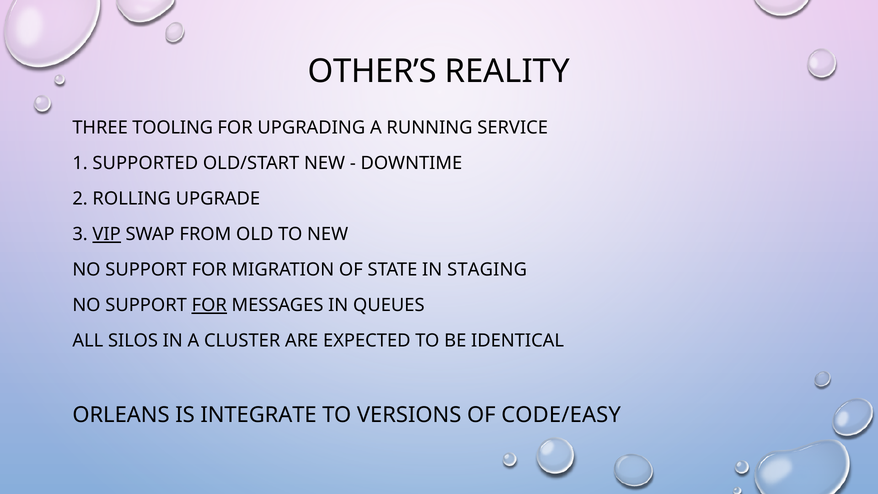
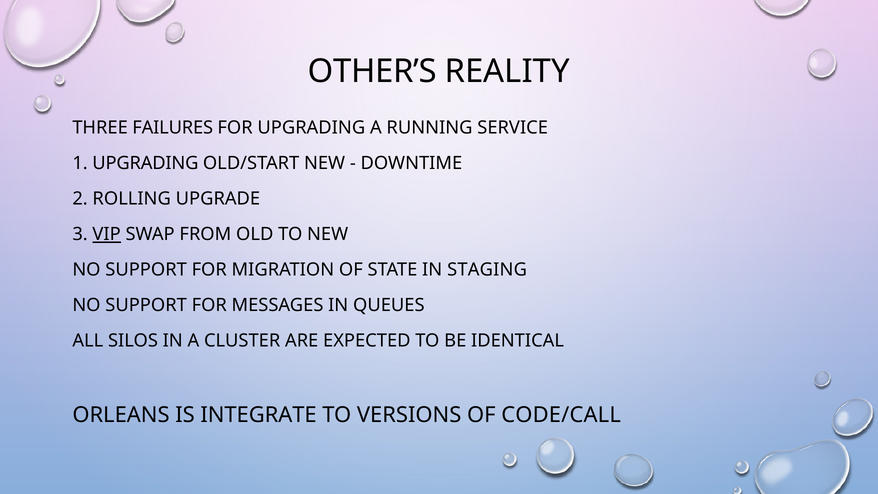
TOOLING: TOOLING -> FAILURES
1 SUPPORTED: SUPPORTED -> UPGRADING
FOR at (209, 305) underline: present -> none
CODE/EASY: CODE/EASY -> CODE/CALL
